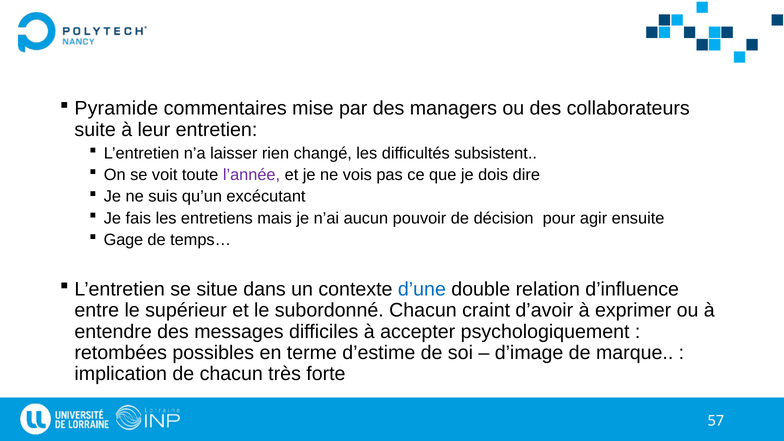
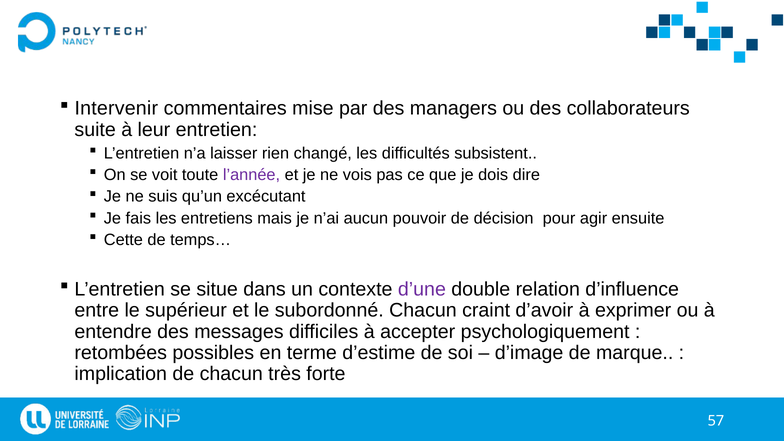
Pyramide: Pyramide -> Intervenir
Gage: Gage -> Cette
d’une colour: blue -> purple
